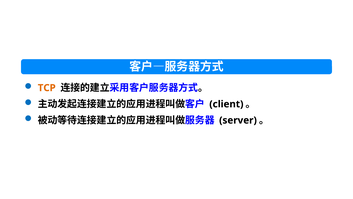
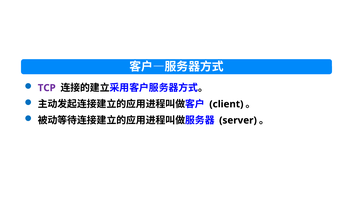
TCP colour: orange -> purple
